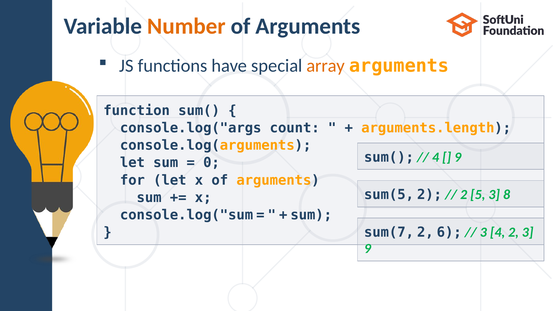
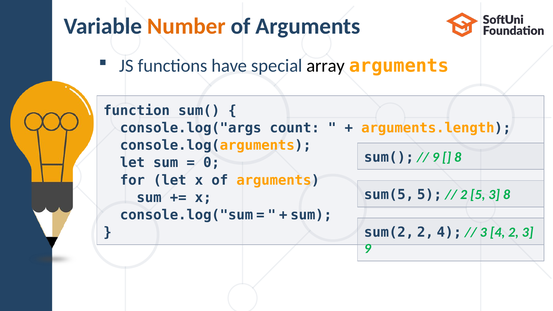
array colour: orange -> black
4 at (436, 157): 4 -> 9
9 at (458, 157): 9 -> 8
sum(5 2: 2 -> 5
sum(7: sum(7 -> sum(2
2 6: 6 -> 4
